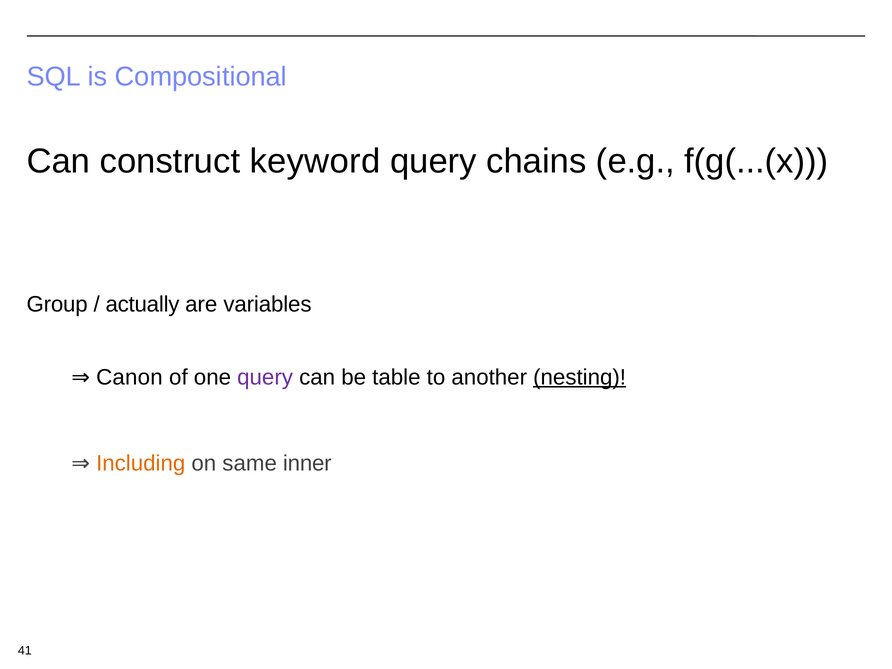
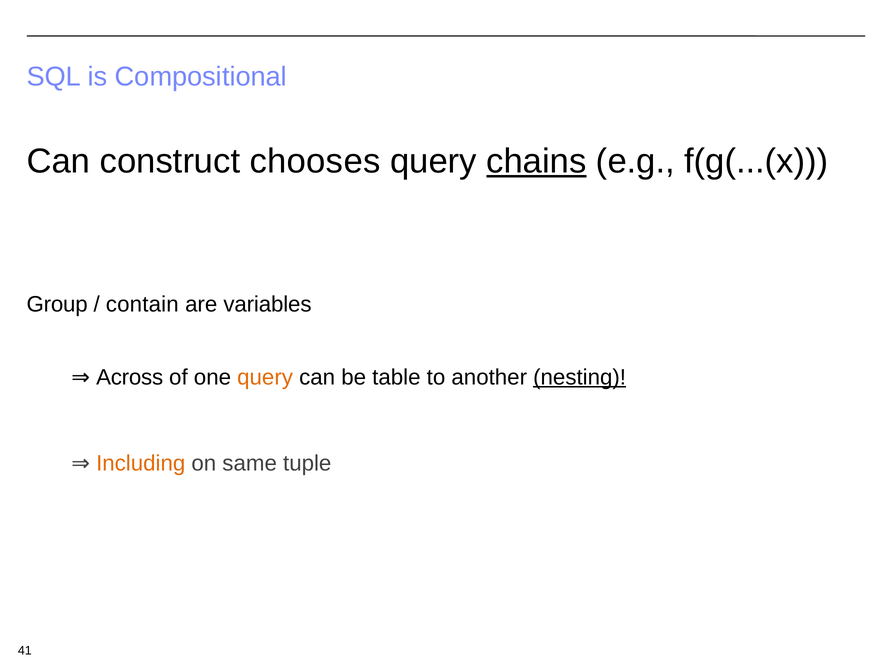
keyword: keyword -> chooses
chains underline: none -> present
actually: actually -> contain
Canon: Canon -> Across
query at (265, 377) colour: purple -> orange
inner: inner -> tuple
